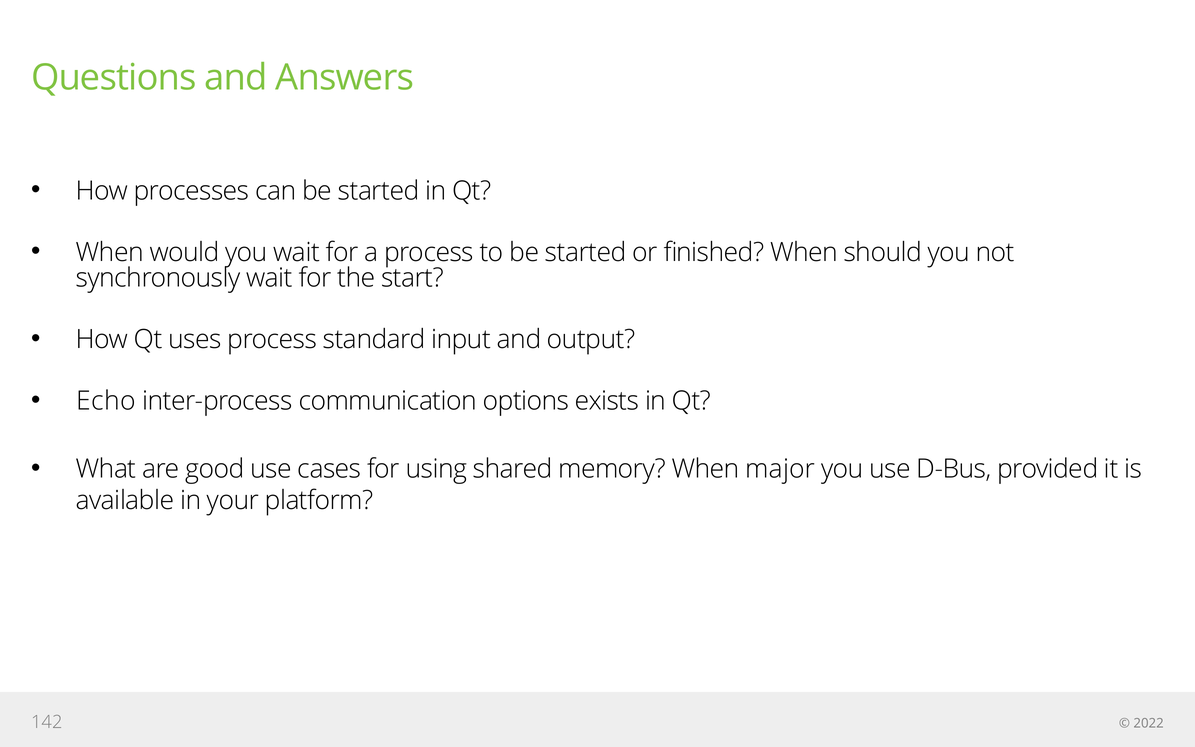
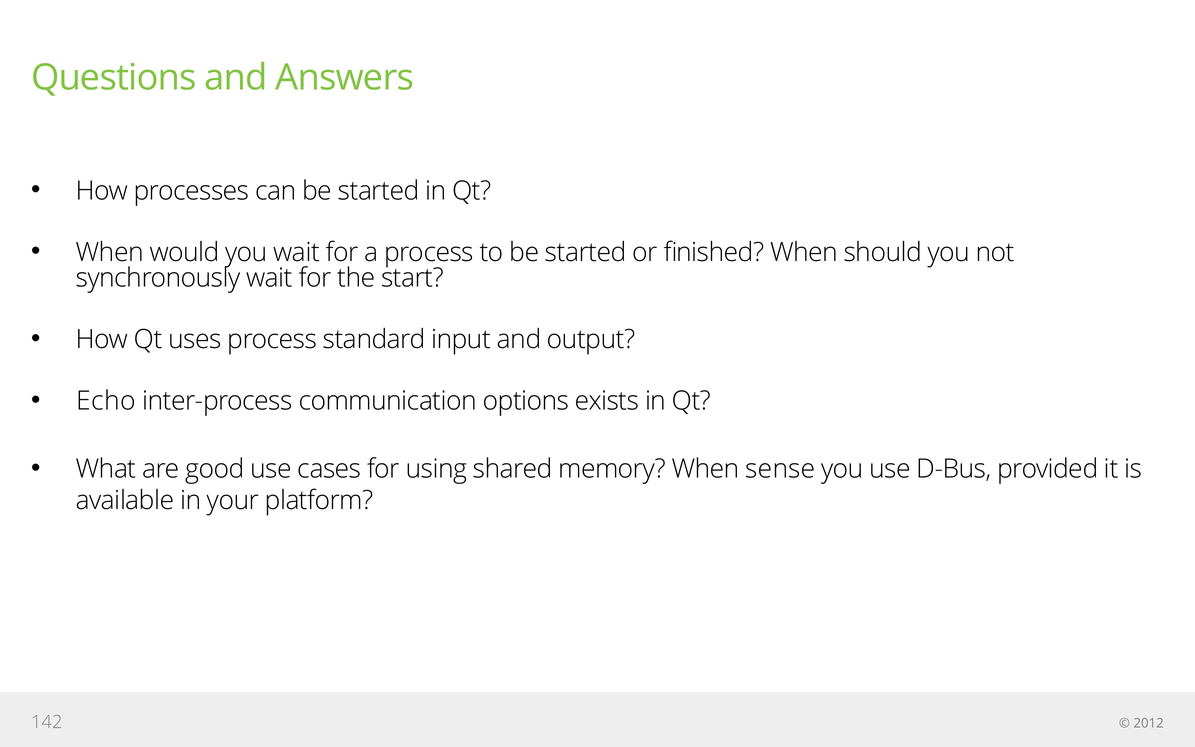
major: major -> sense
2022: 2022 -> 2012
